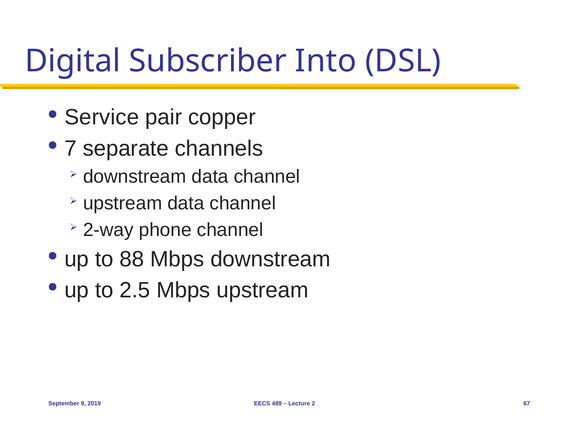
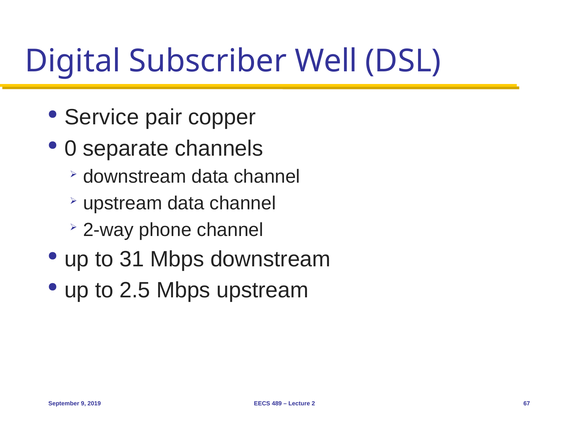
Into: Into -> Well
7: 7 -> 0
88: 88 -> 31
